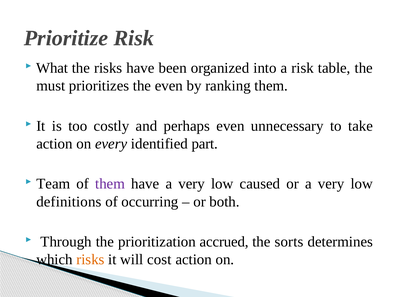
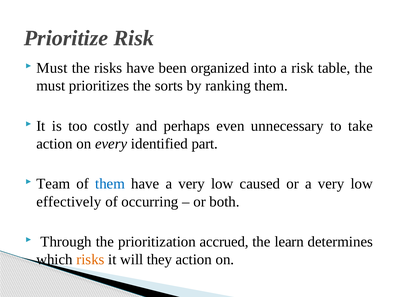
What at (52, 68): What -> Must
the even: even -> sorts
them at (110, 184) colour: purple -> blue
definitions: definitions -> effectively
sorts: sorts -> learn
cost: cost -> they
